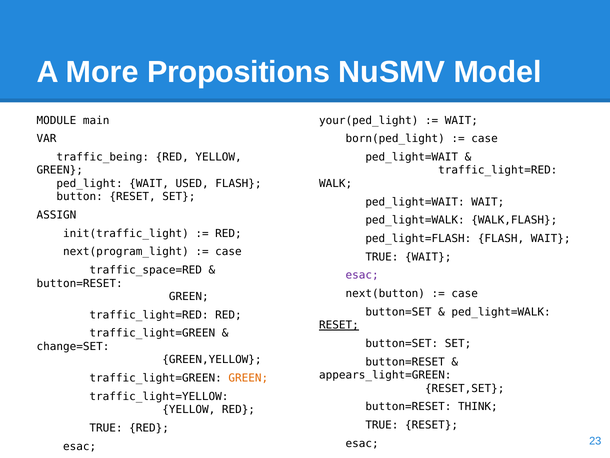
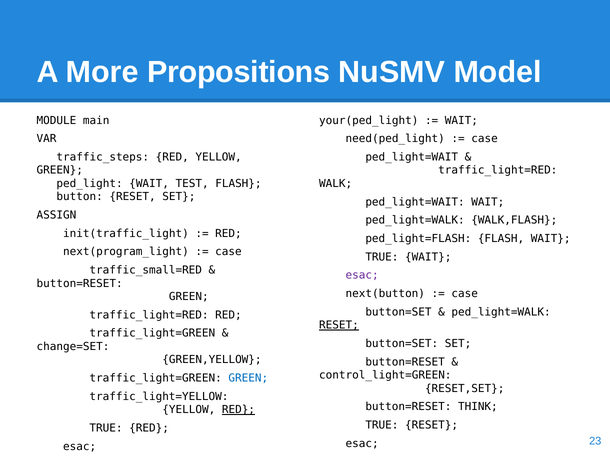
born(ped_light: born(ped_light -> need(ped_light
traffic_being: traffic_being -> traffic_steps
USED: USED -> TEST
traffic_space=RED: traffic_space=RED -> traffic_small=RED
appears_light=GREEN: appears_light=GREEN -> control_light=GREEN
GREEN at (248, 378) colour: orange -> blue
RED at (238, 409) underline: none -> present
